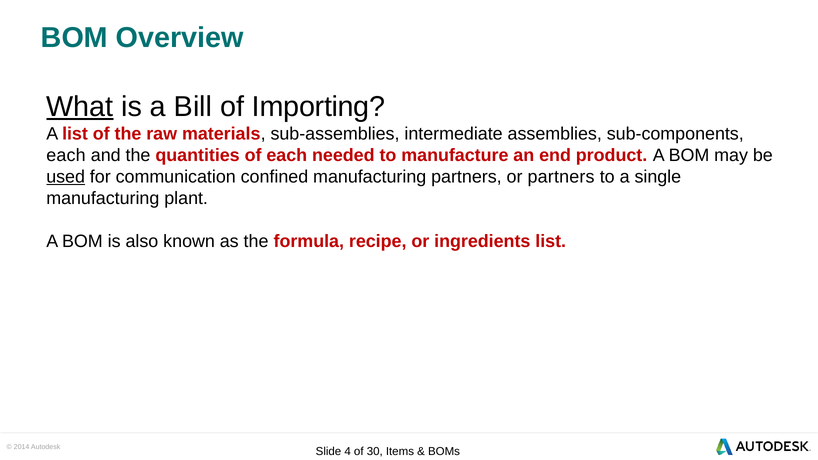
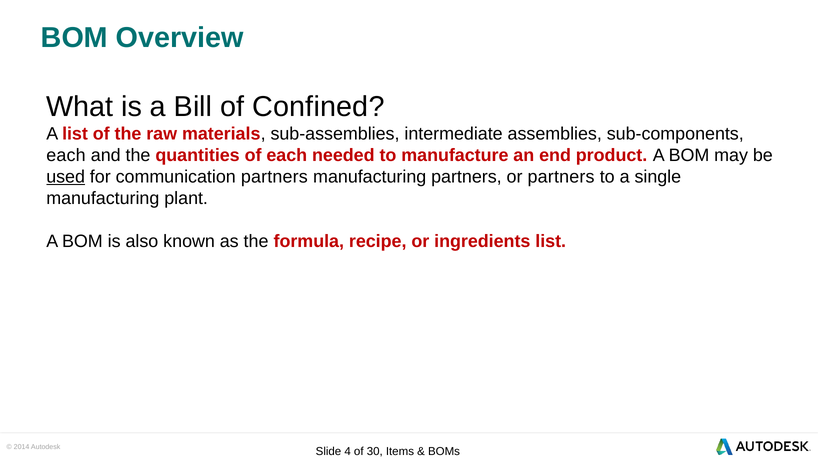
What underline: present -> none
Importing: Importing -> Confined
communication confined: confined -> partners
